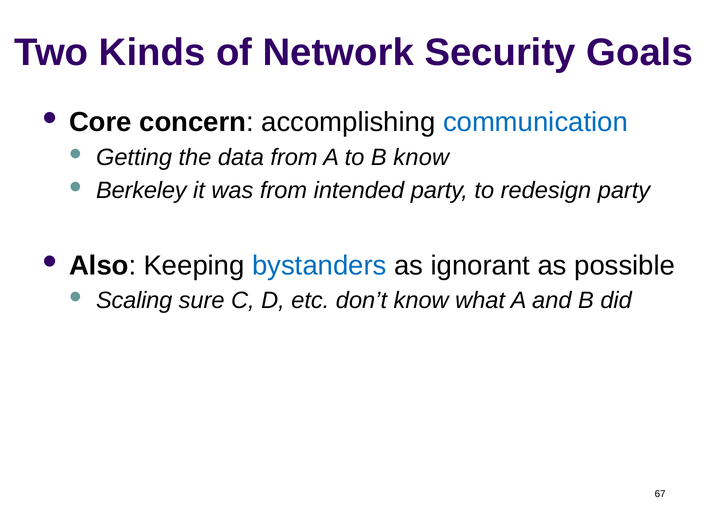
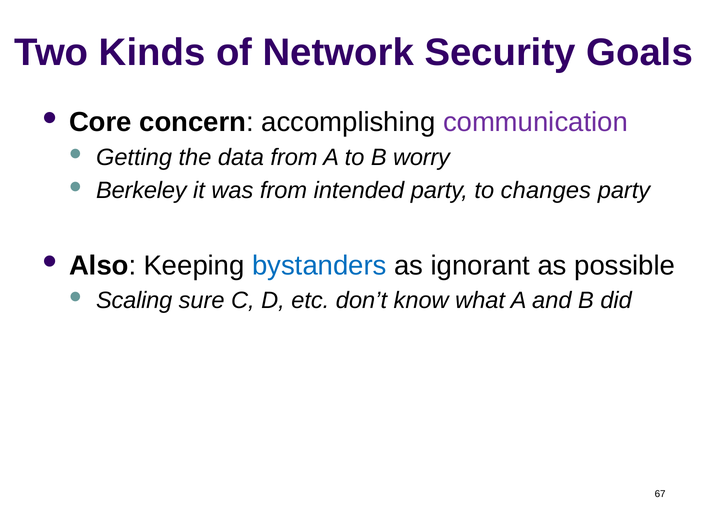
communication colour: blue -> purple
B know: know -> worry
redesign: redesign -> changes
